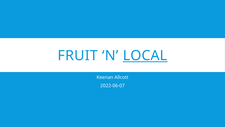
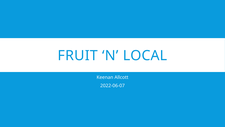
LOCAL underline: present -> none
